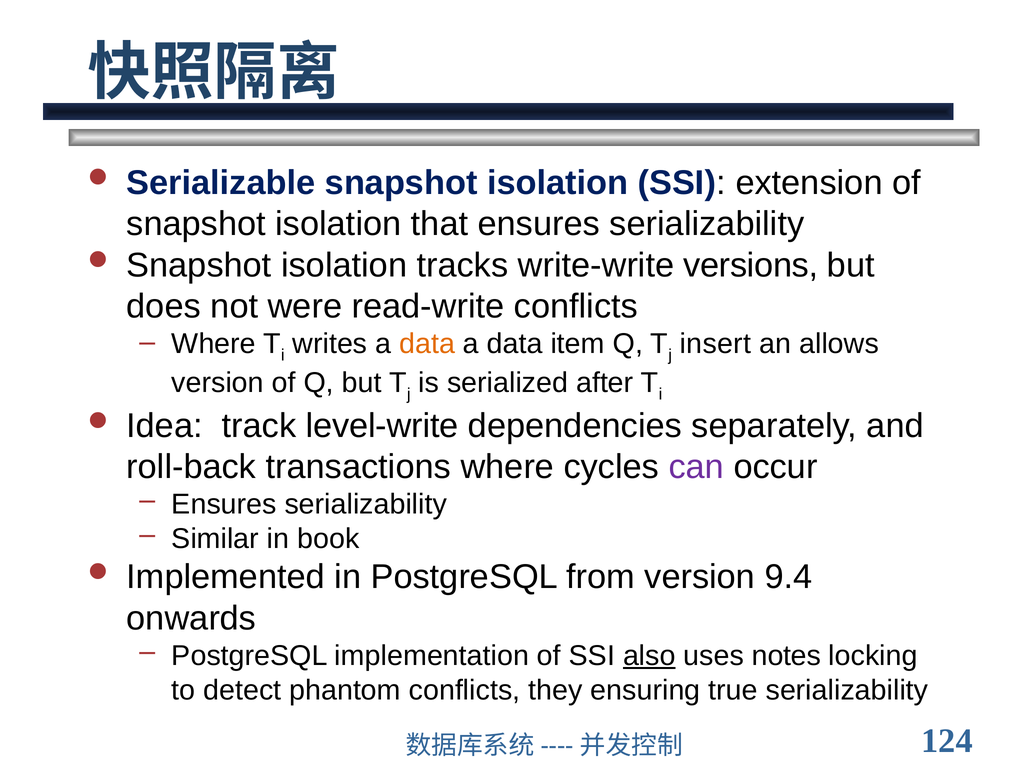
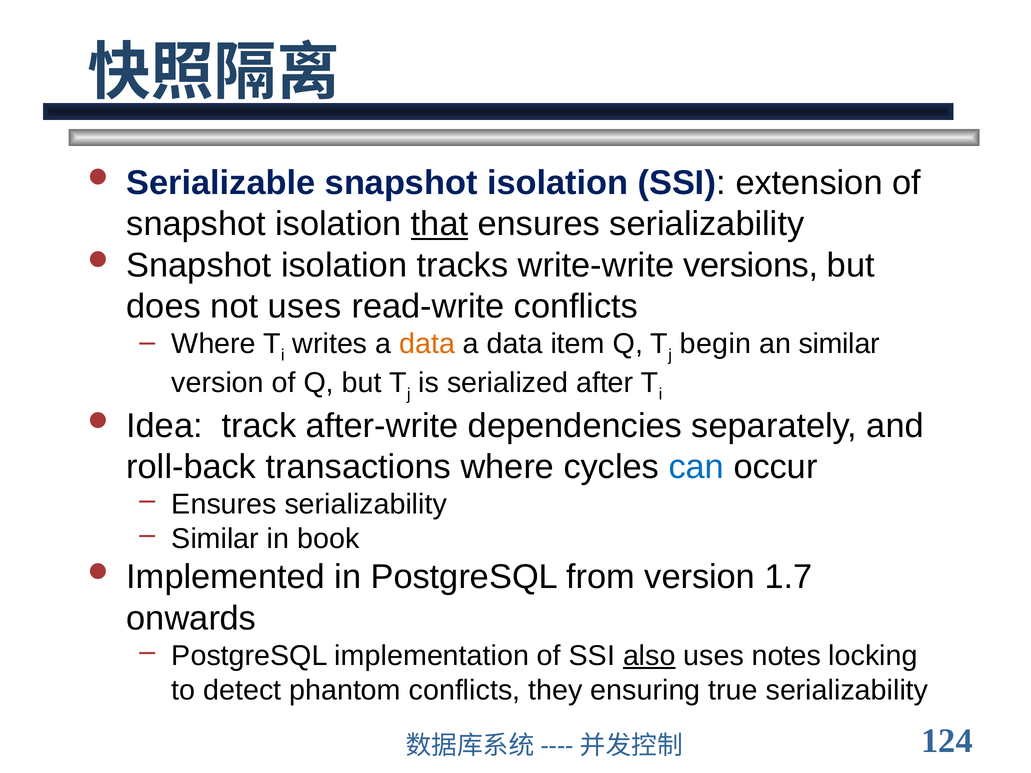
that underline: none -> present
not were: were -> uses
insert: insert -> begin
an allows: allows -> similar
level-write: level-write -> after-write
can colour: purple -> blue
9.4: 9.4 -> 1.7
